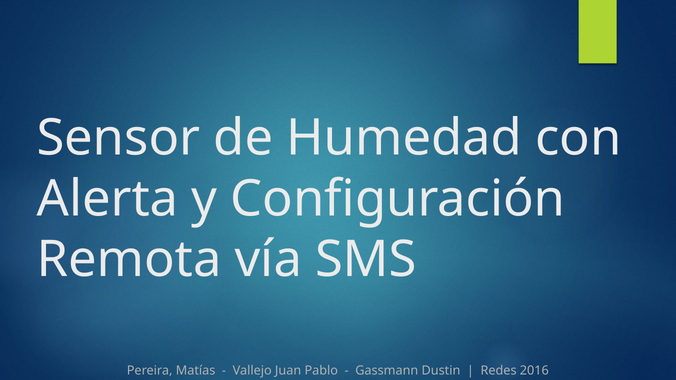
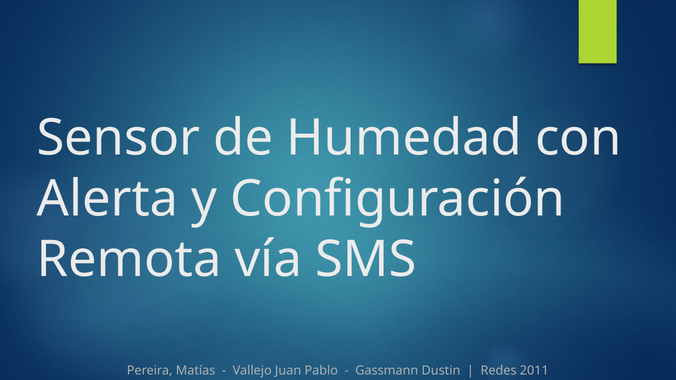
2016: 2016 -> 2011
